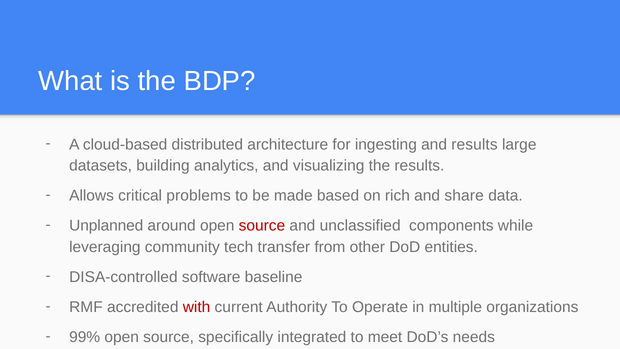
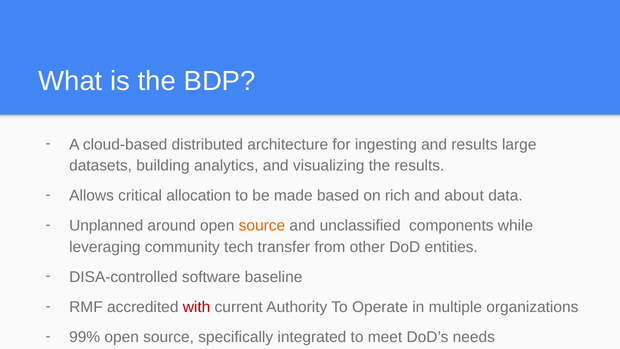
problems: problems -> allocation
share: share -> about
source at (262, 226) colour: red -> orange
